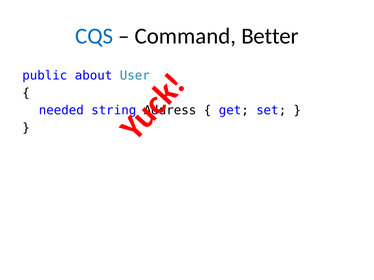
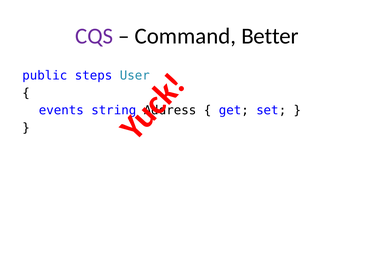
CQS colour: blue -> purple
about: about -> steps
needed: needed -> events
